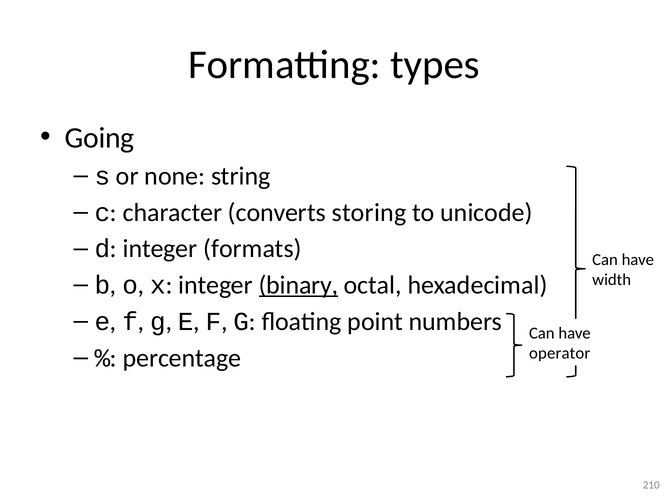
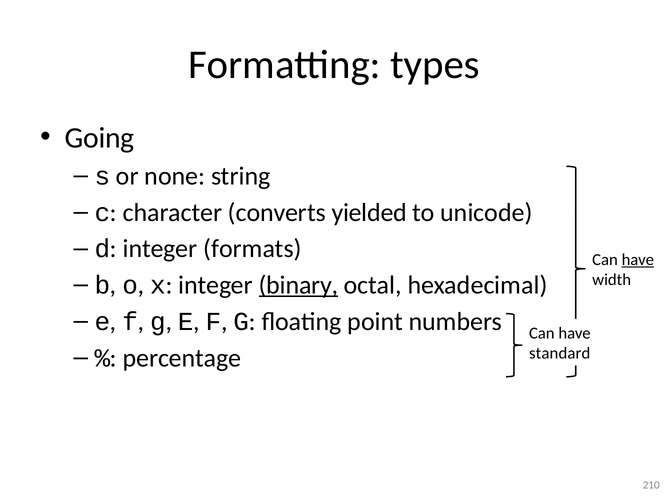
storing: storing -> yielded
have at (638, 260) underline: none -> present
operator: operator -> standard
